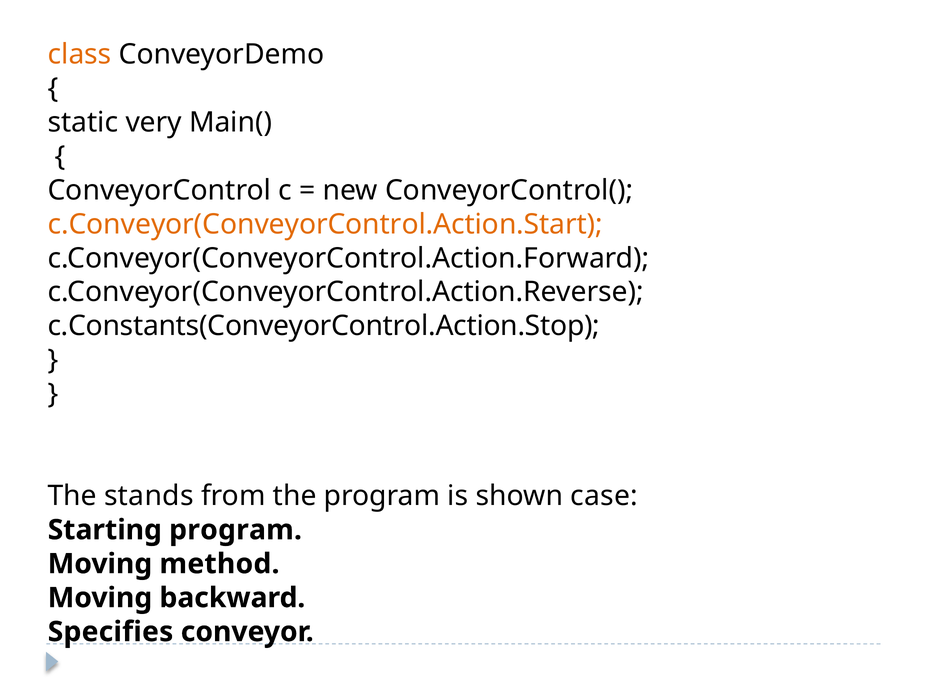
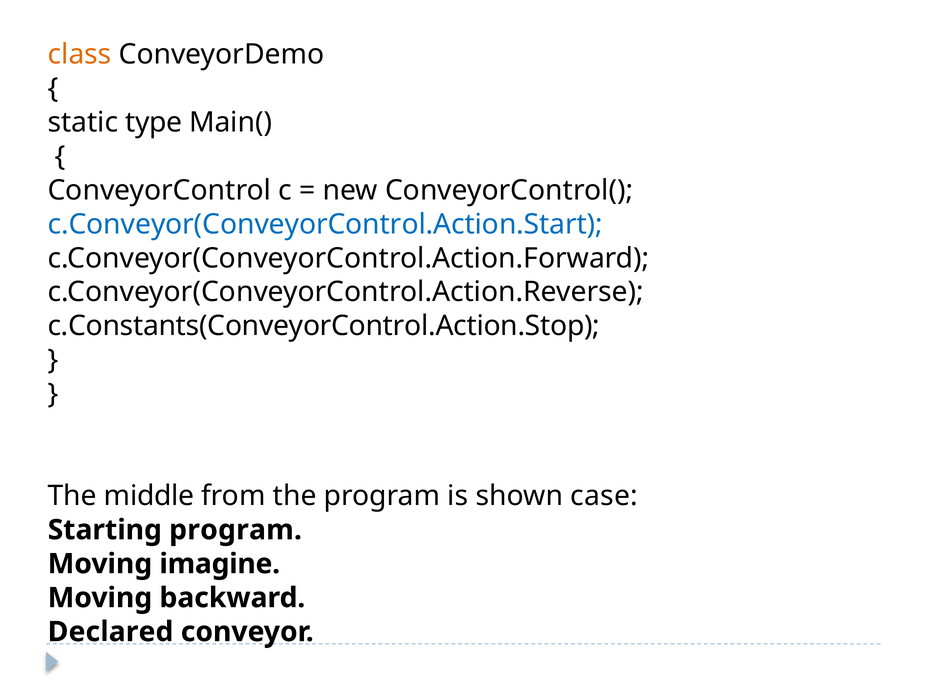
very: very -> type
c.Conveyor(ConveyorControl.Action.Start colour: orange -> blue
stands: stands -> middle
method: method -> imagine
Specifies: Specifies -> Declared
